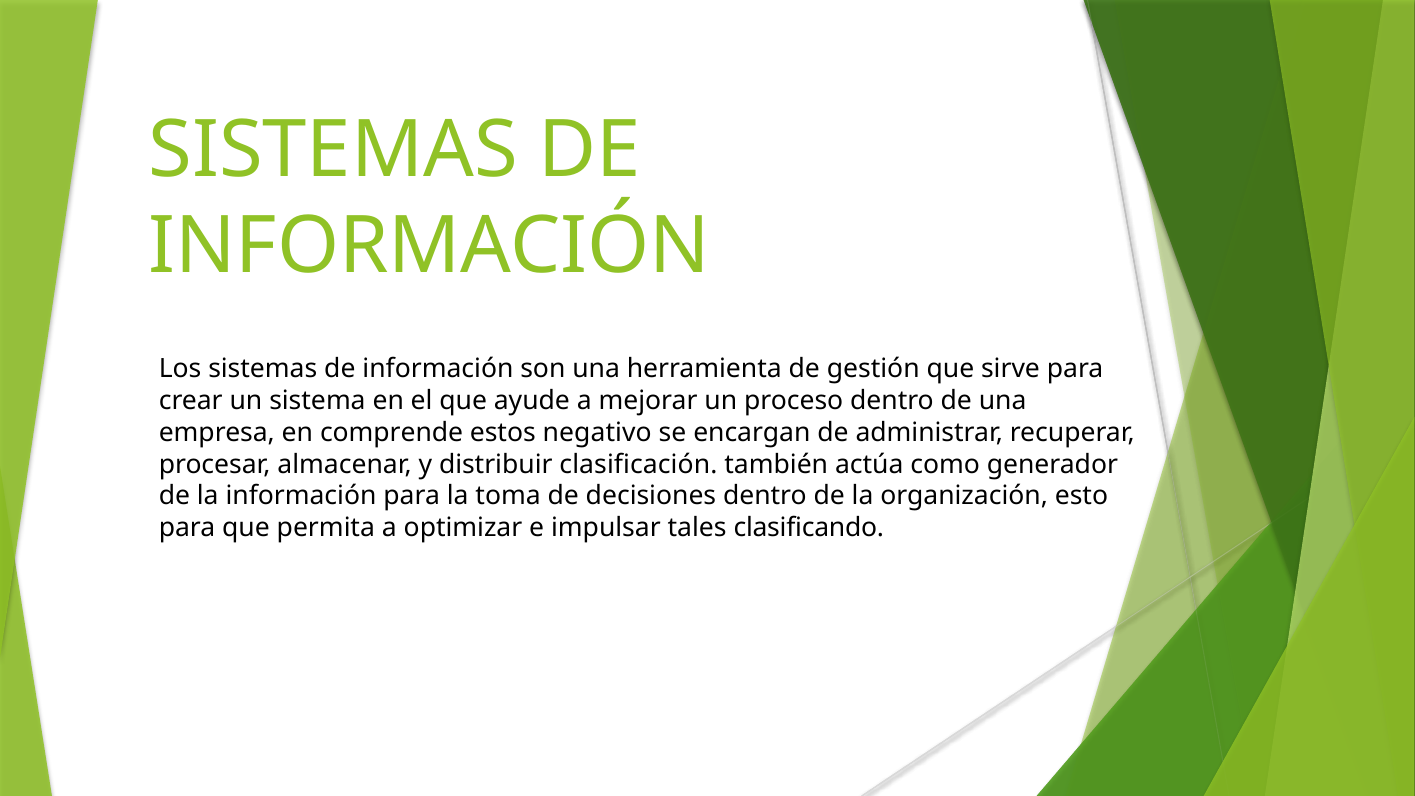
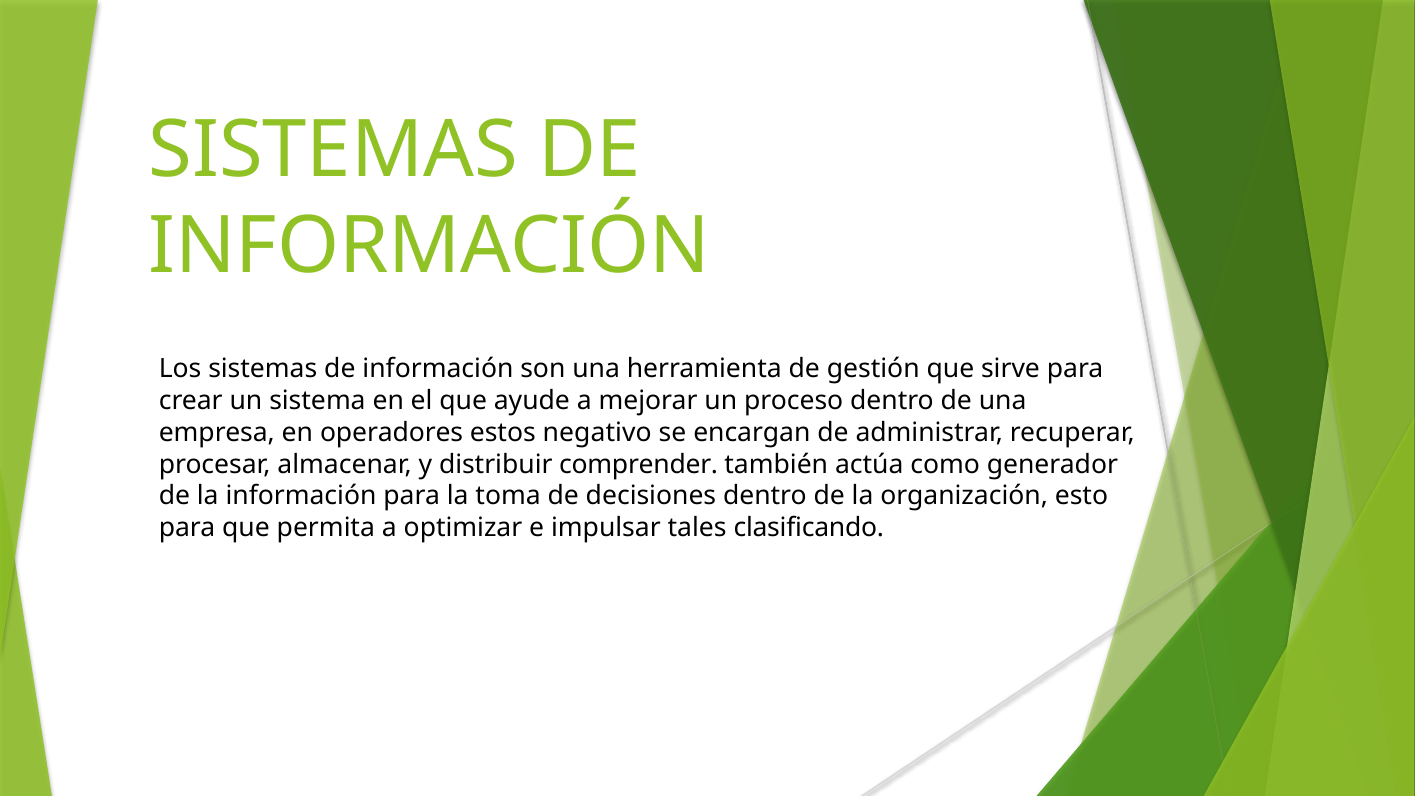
comprende: comprende -> operadores
clasificación: clasificación -> comprender
